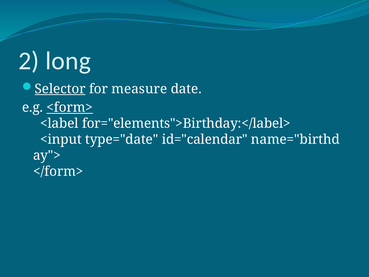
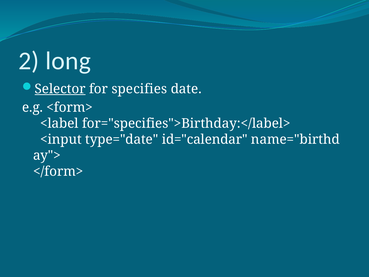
measure: measure -> specifies
<form> underline: present -> none
for="elements">Birthday:</label>: for="elements">Birthday:</label> -> for="specifies">Birthday:</label>
